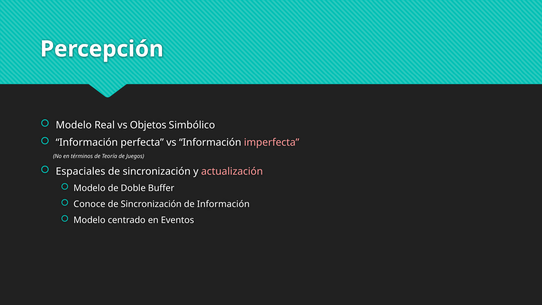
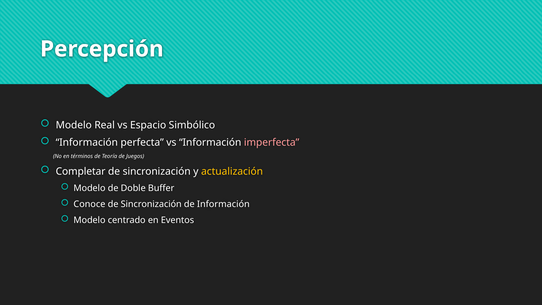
Objetos: Objetos -> Espacio
Espaciales: Espaciales -> Completar
actualización colour: pink -> yellow
